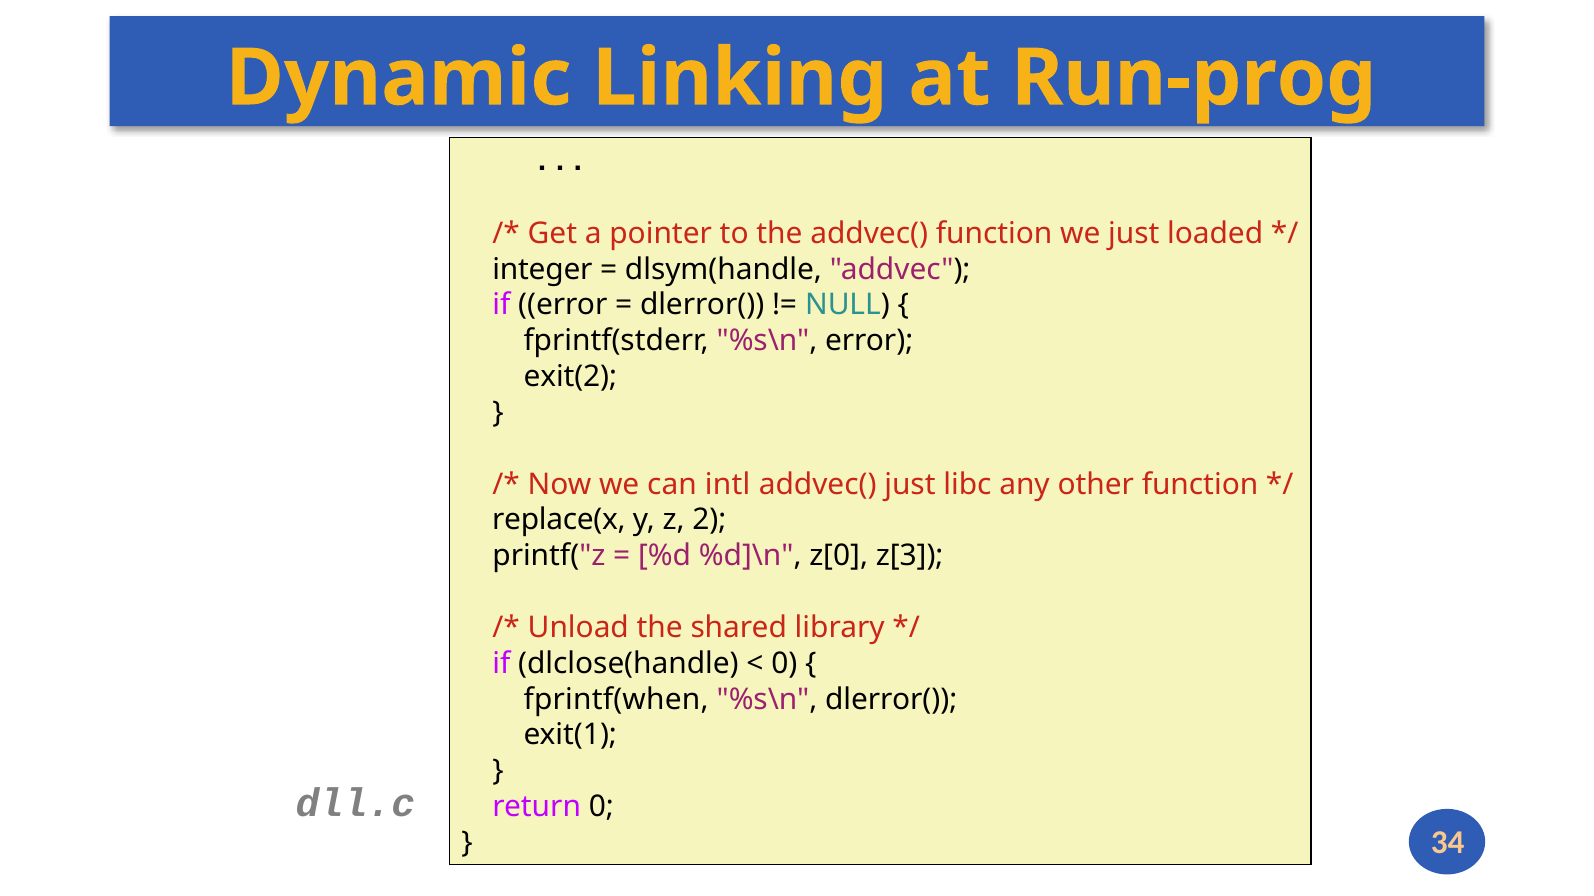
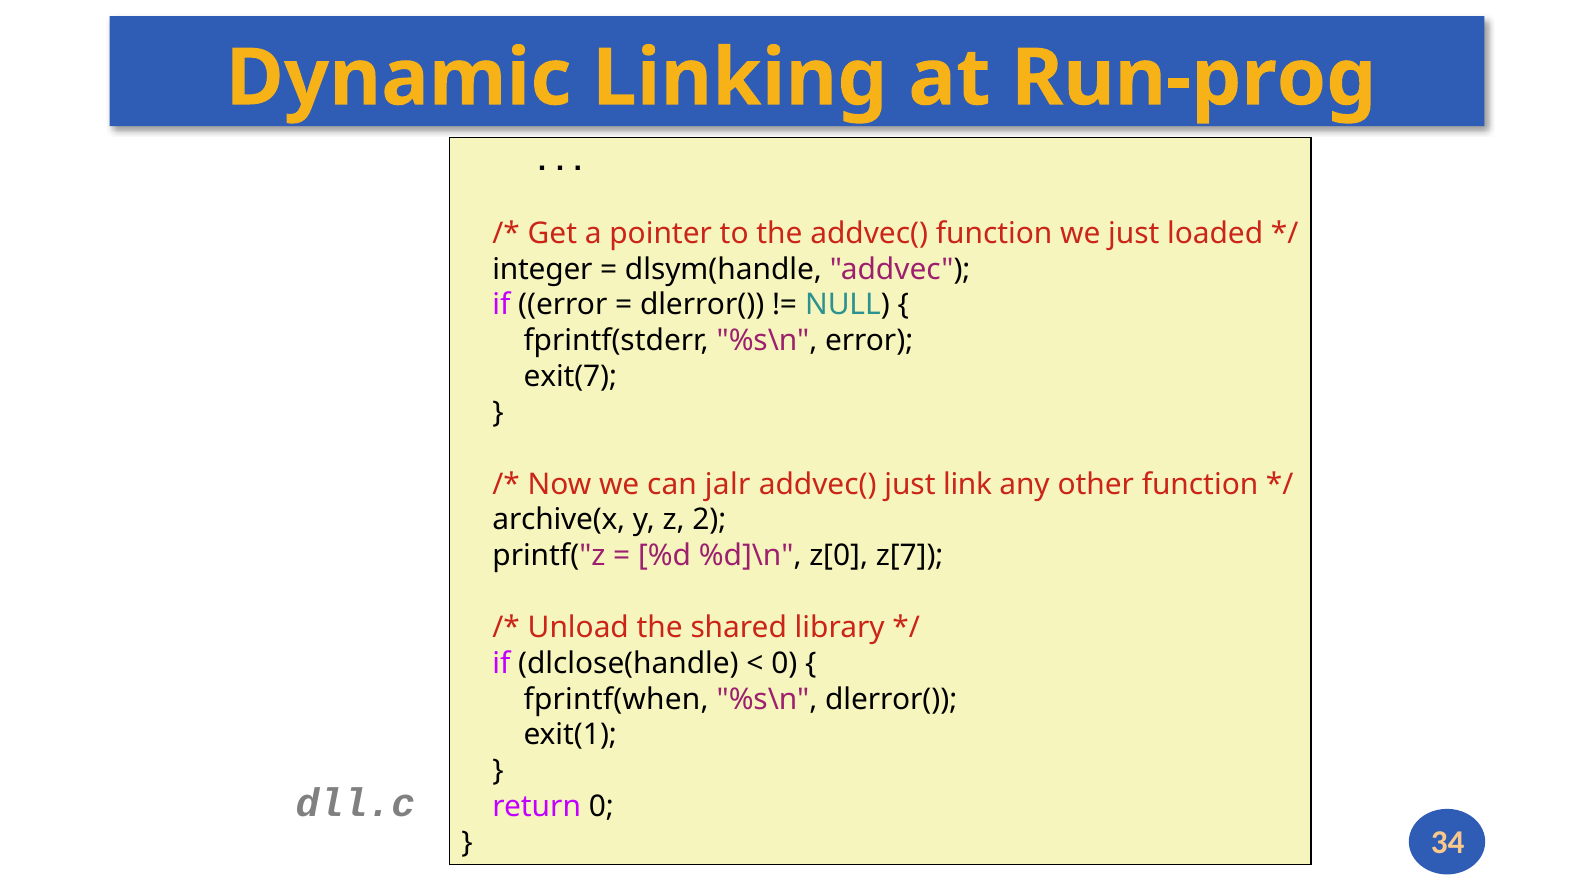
exit(2: exit(2 -> exit(7
intl: intl -> jalr
libc: libc -> link
replace(x: replace(x -> archive(x
z[3: z[3 -> z[7
